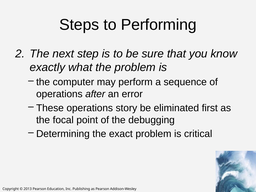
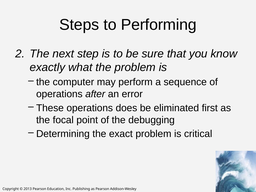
story: story -> does
